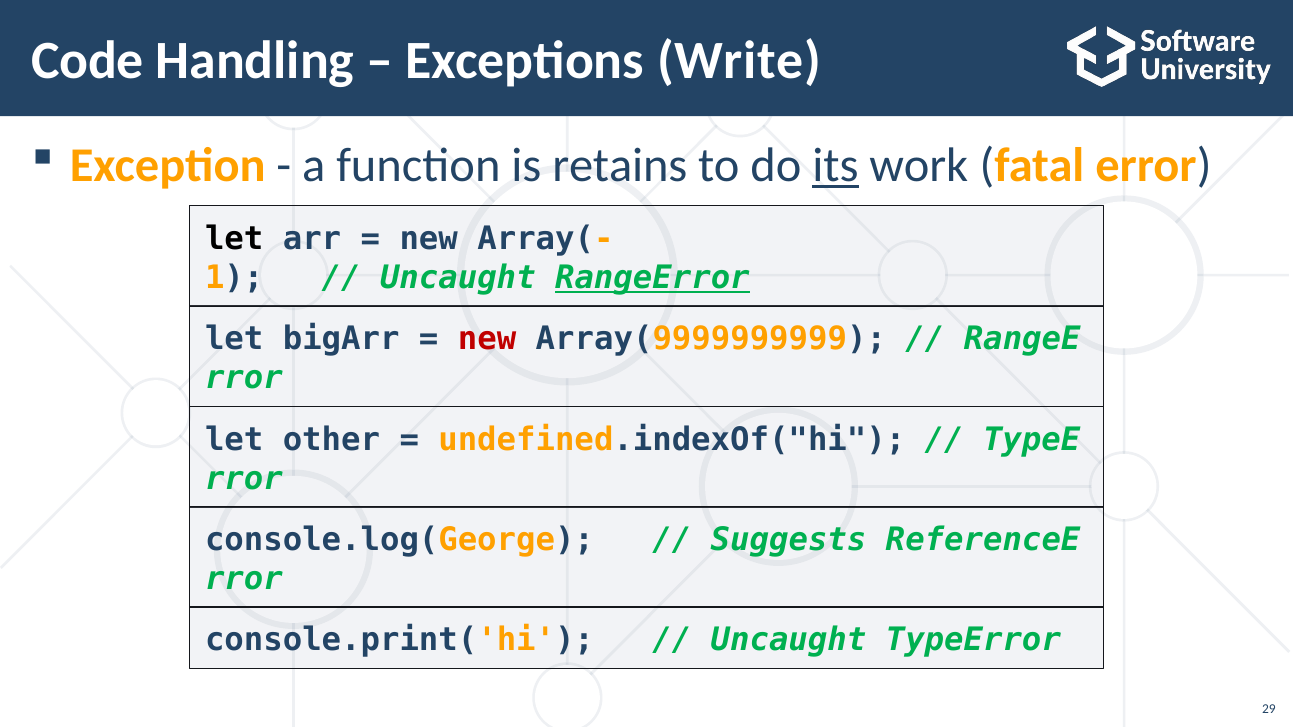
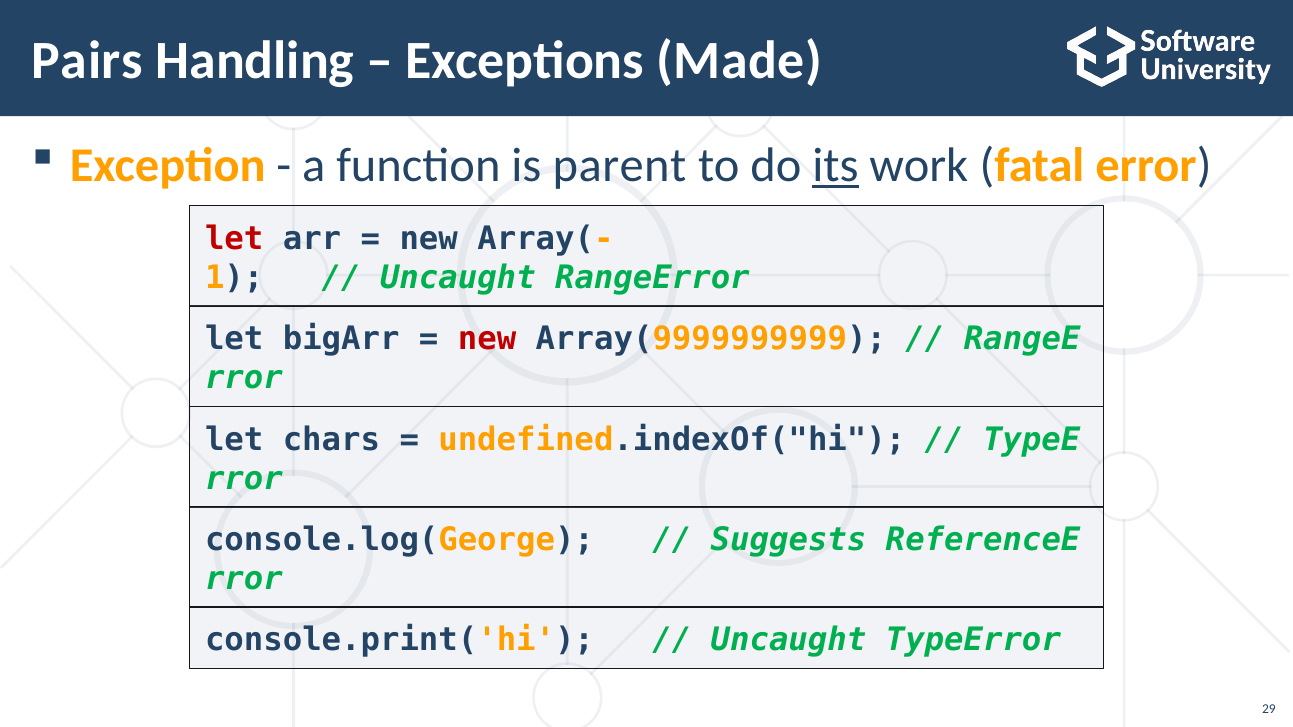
Code: Code -> Pairs
Write: Write -> Made
retains: retains -> parent
let at (234, 239) colour: black -> red
RangeError underline: present -> none
other: other -> chars
